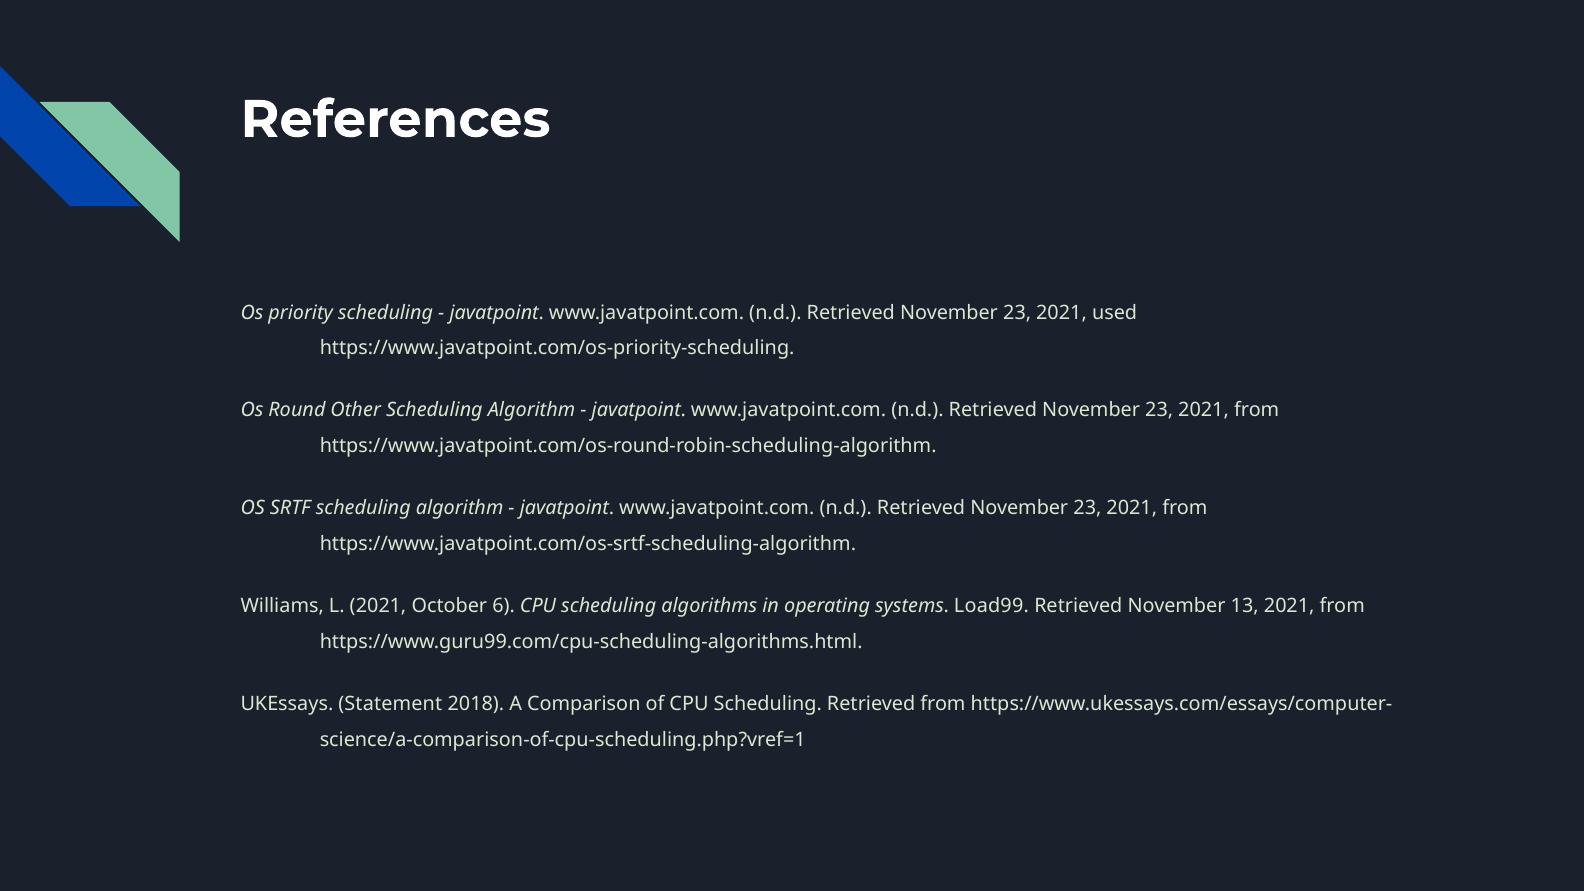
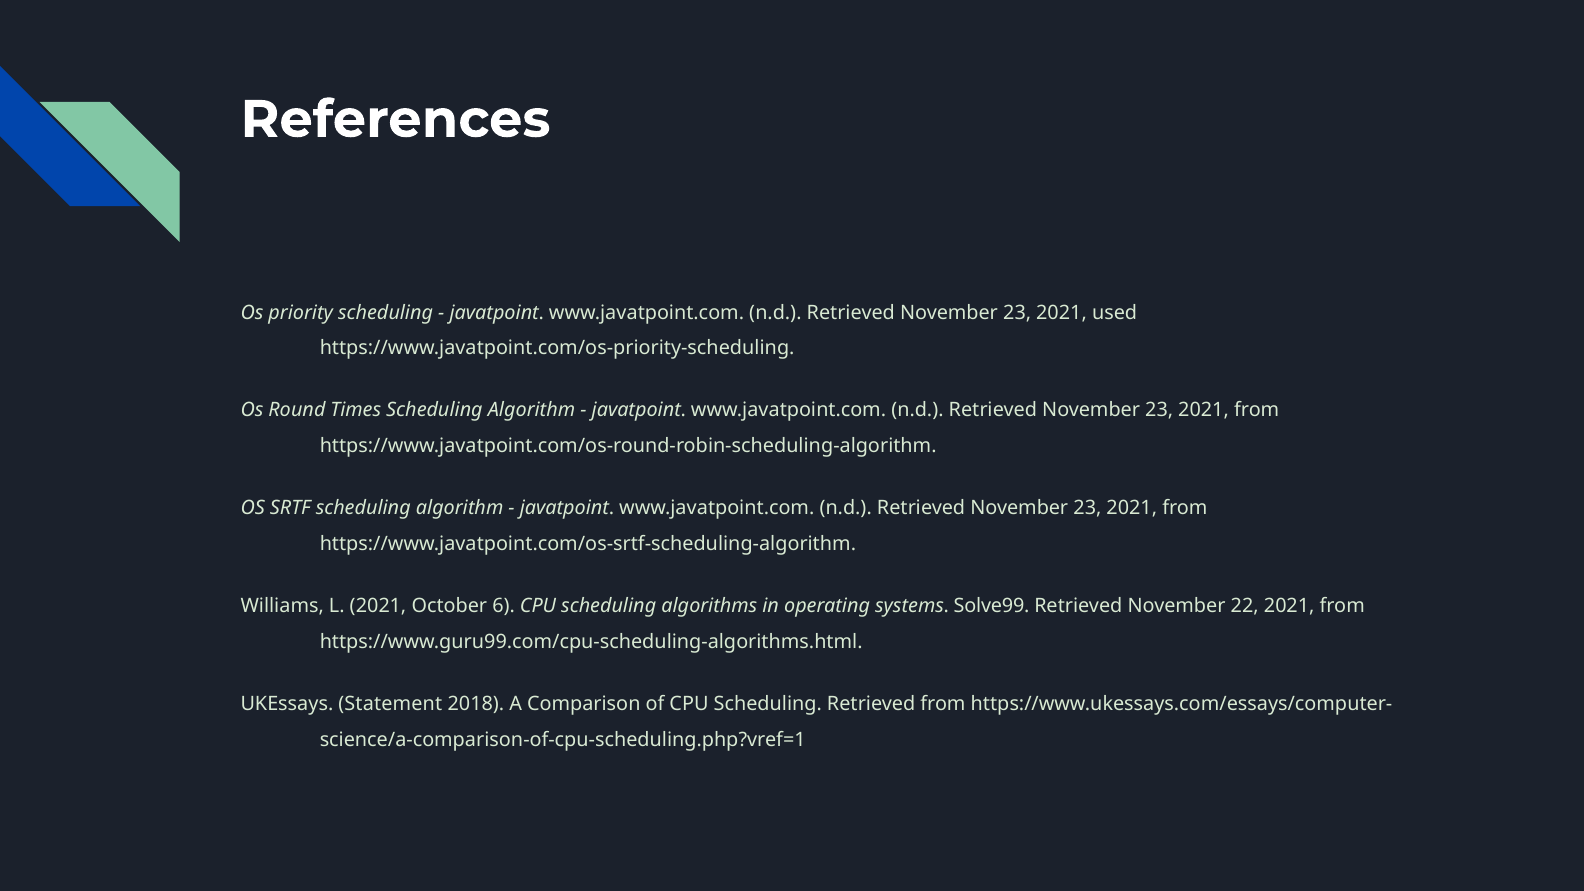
Other: Other -> Times
Load99: Load99 -> Solve99
13: 13 -> 22
